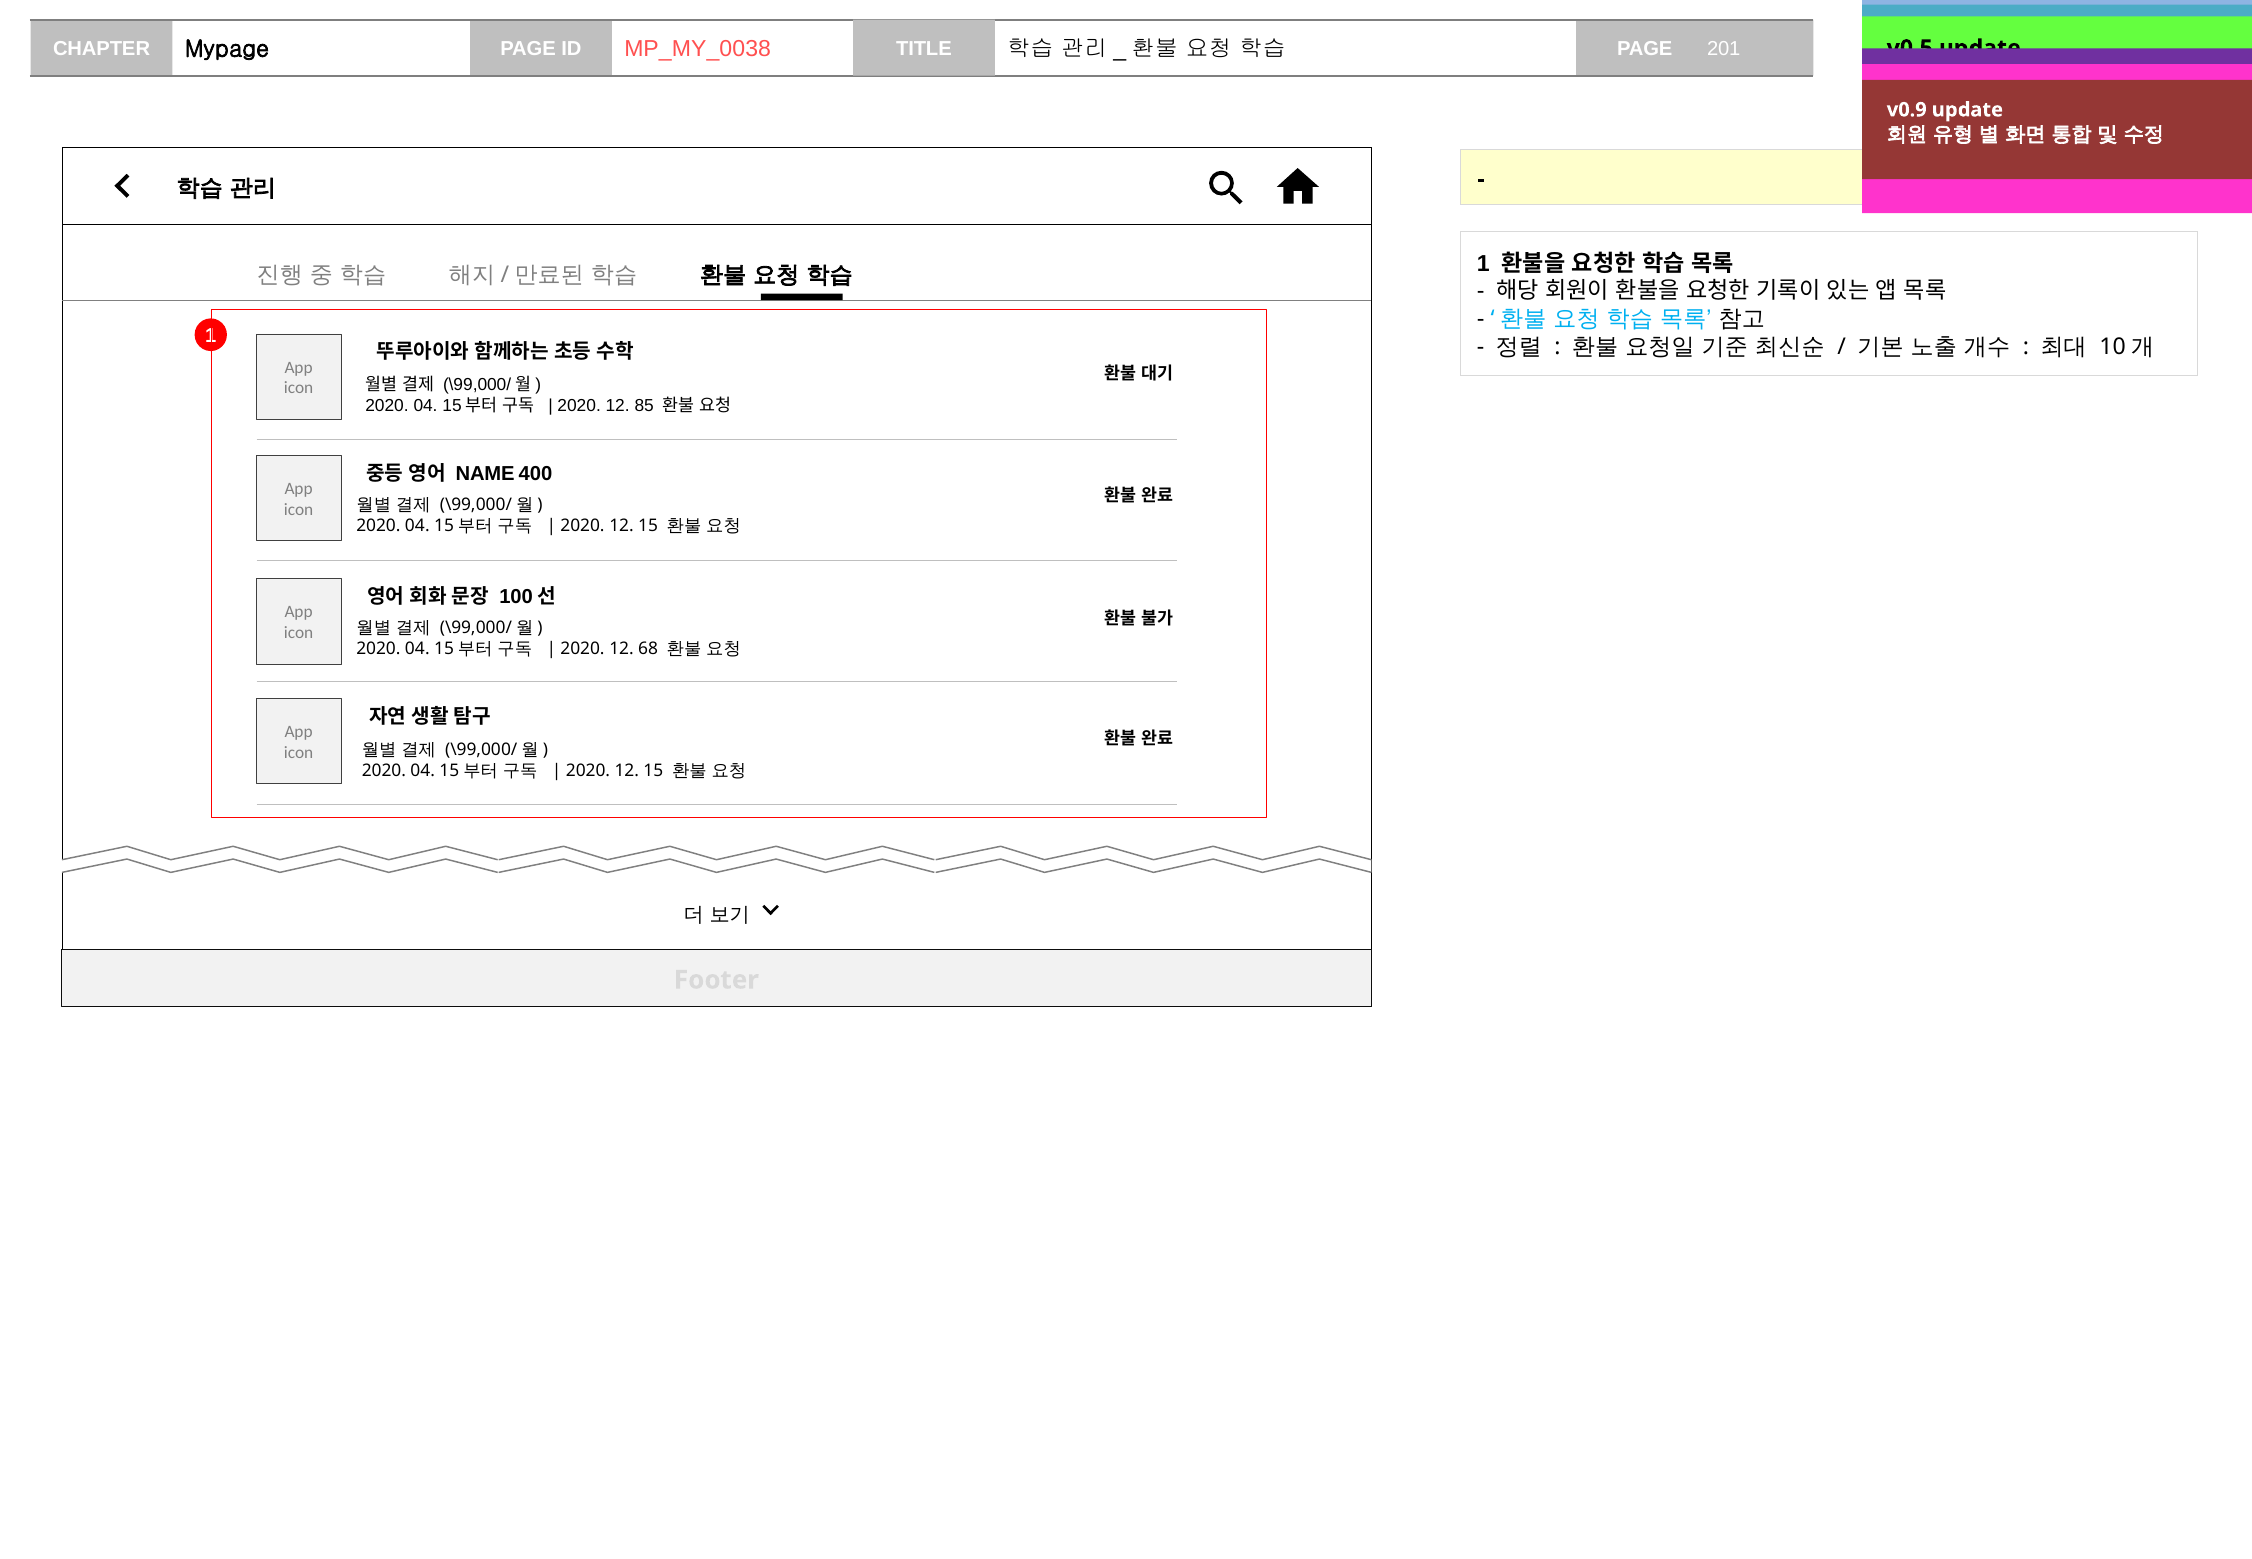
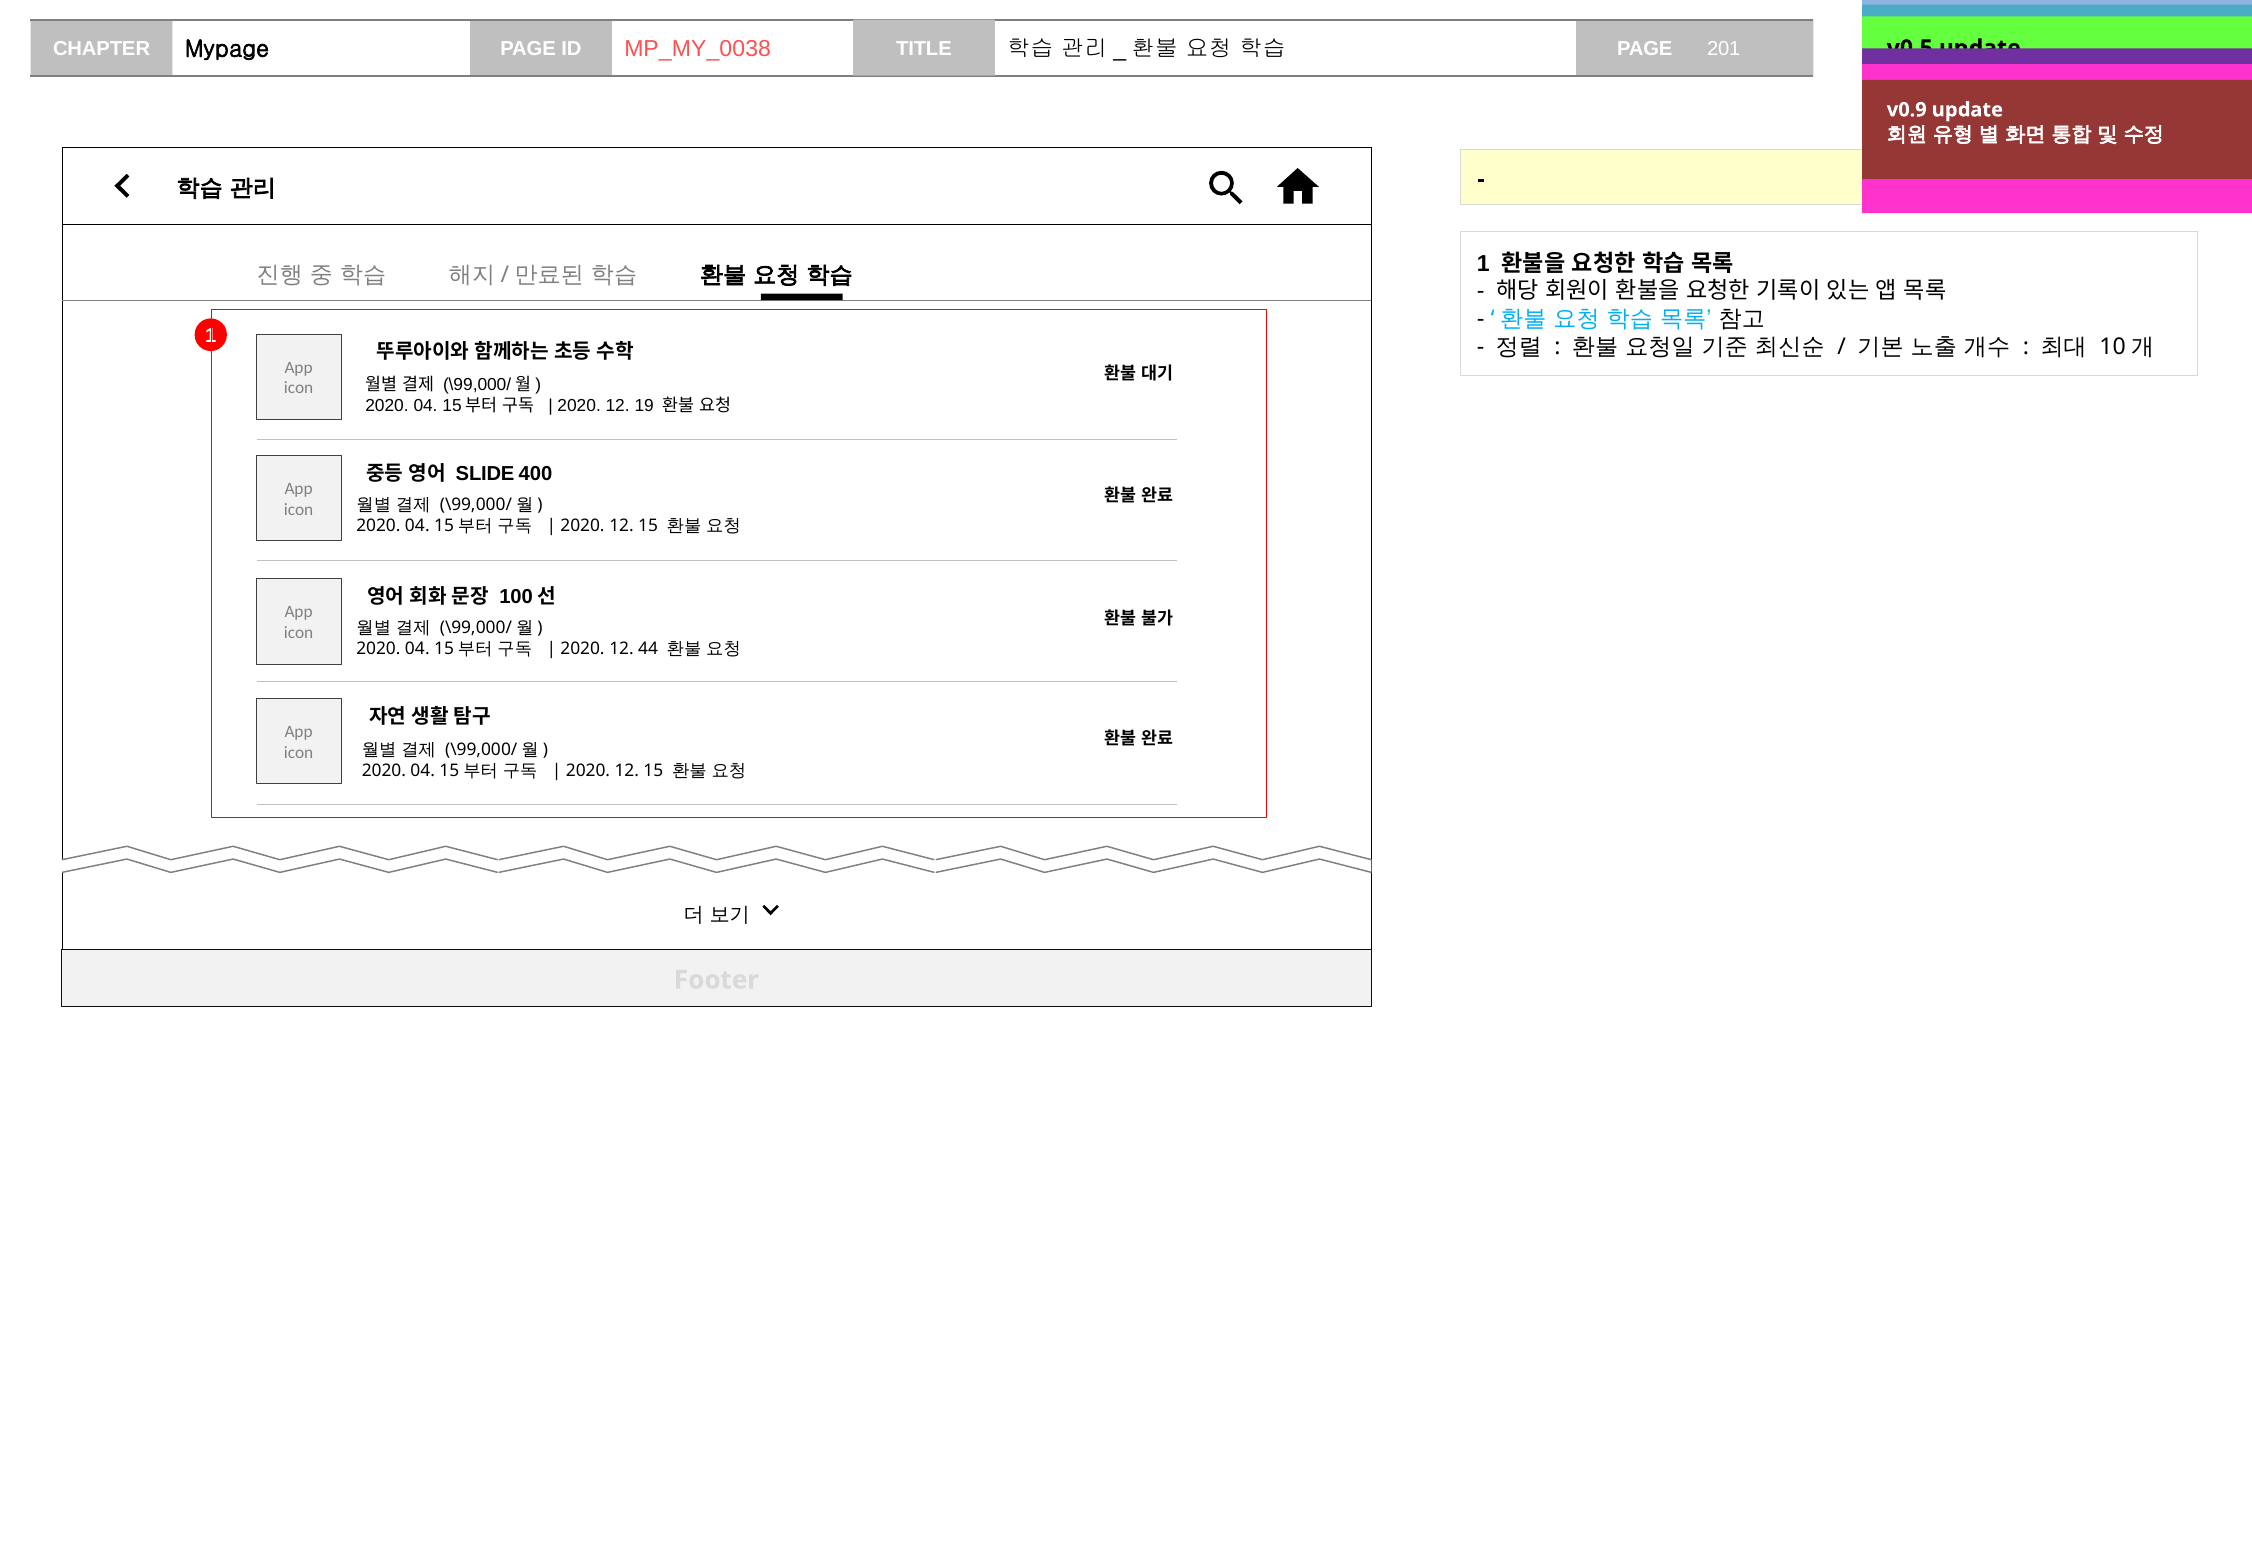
85: 85 -> 19
NAME: NAME -> SLIDE
68: 68 -> 44
